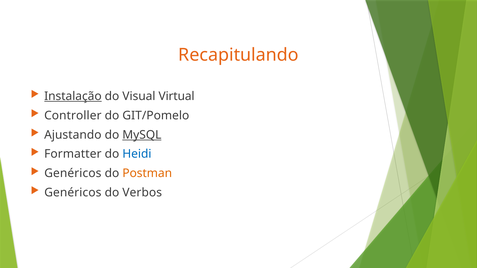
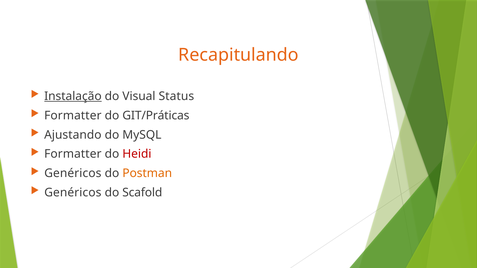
Virtual: Virtual -> Status
Controller at (73, 116): Controller -> Formatter
GIT/Pomelo: GIT/Pomelo -> GIT/Práticas
MySQL underline: present -> none
Heidi colour: blue -> red
Verbos: Verbos -> Scafold
